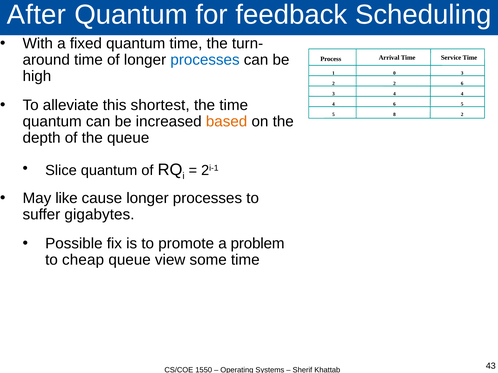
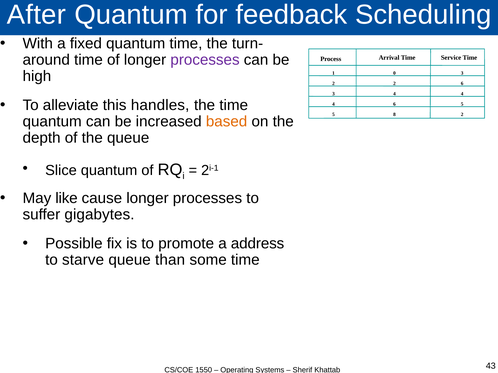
processes at (205, 60) colour: blue -> purple
shortest: shortest -> handles
problem: problem -> address
cheap: cheap -> starve
view: view -> than
